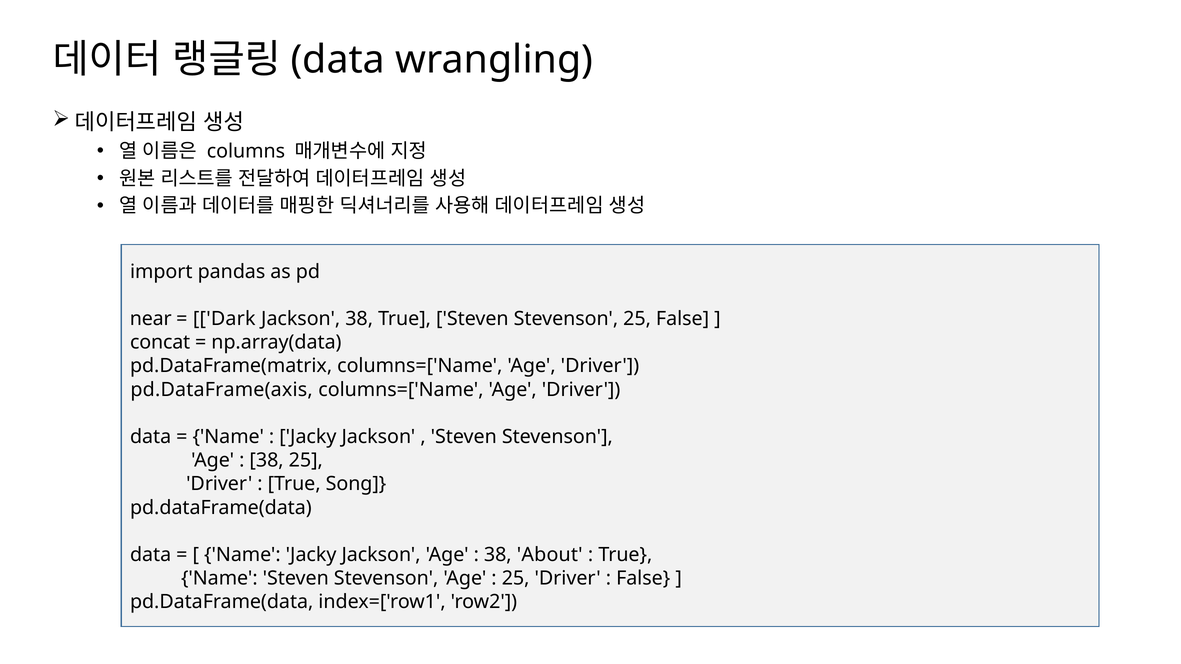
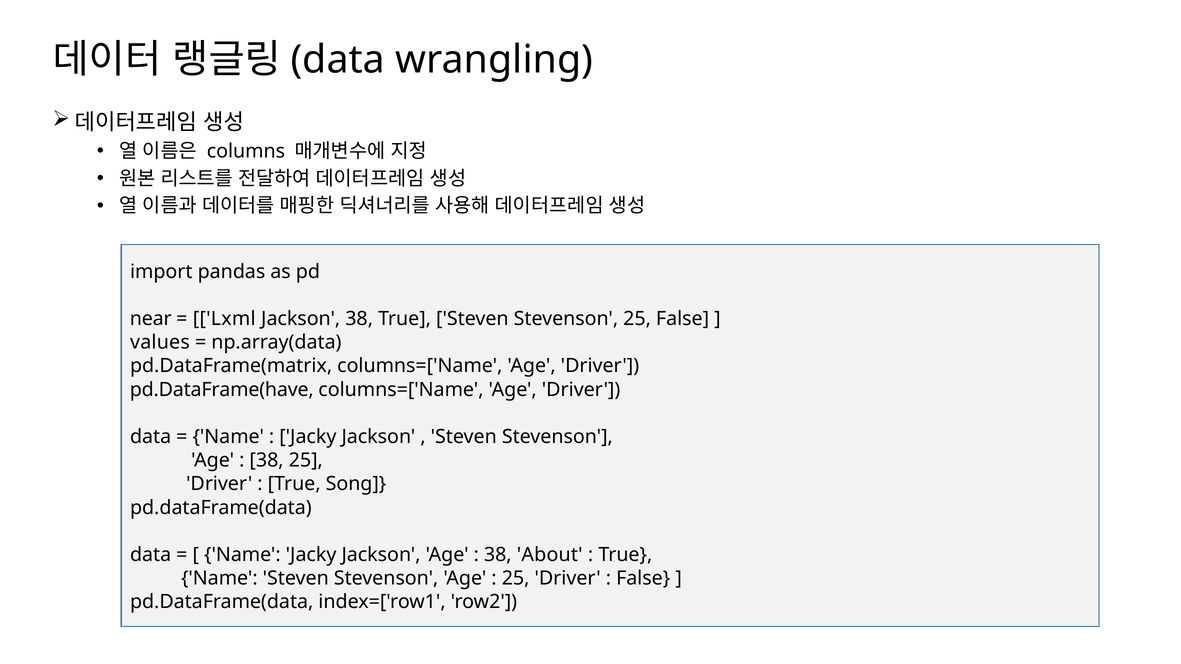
Dark: Dark -> Lxml
concat: concat -> values
pd.DataFrame(axis: pd.DataFrame(axis -> pd.DataFrame(have
